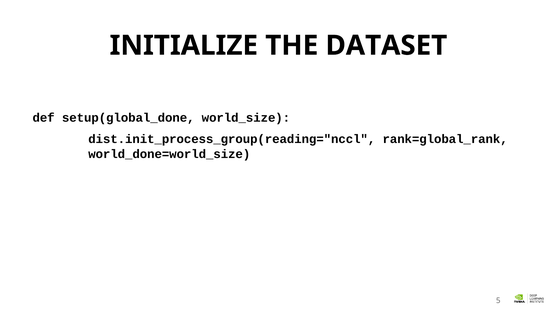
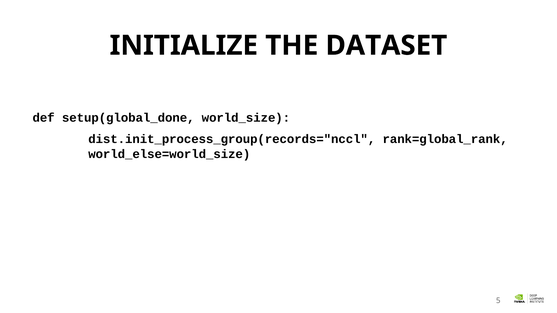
dist.init_process_group(reading="nccl: dist.init_process_group(reading="nccl -> dist.init_process_group(records="nccl
world_done=world_size: world_done=world_size -> world_else=world_size
